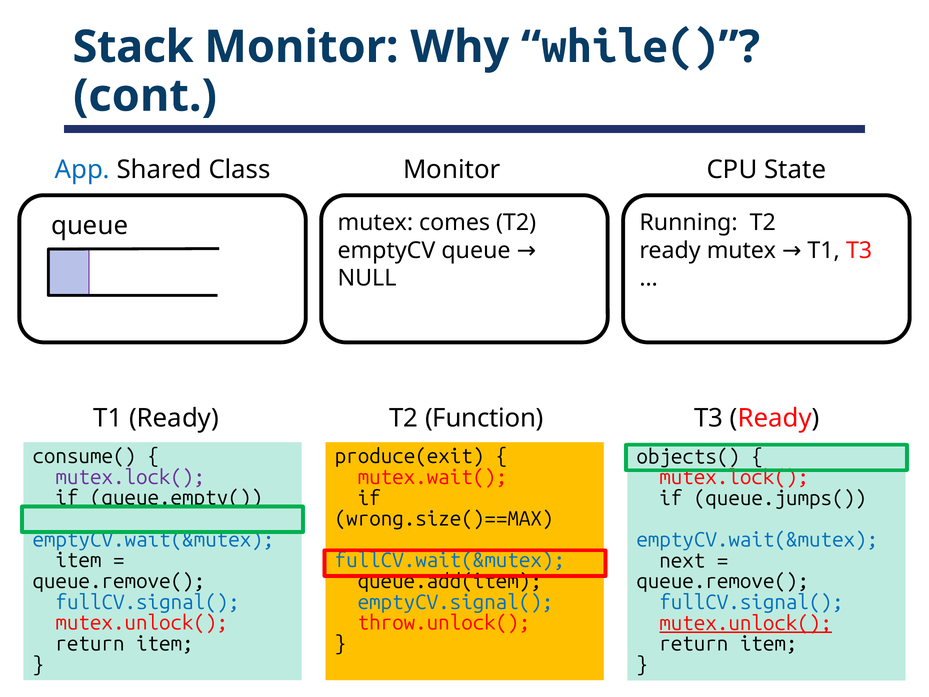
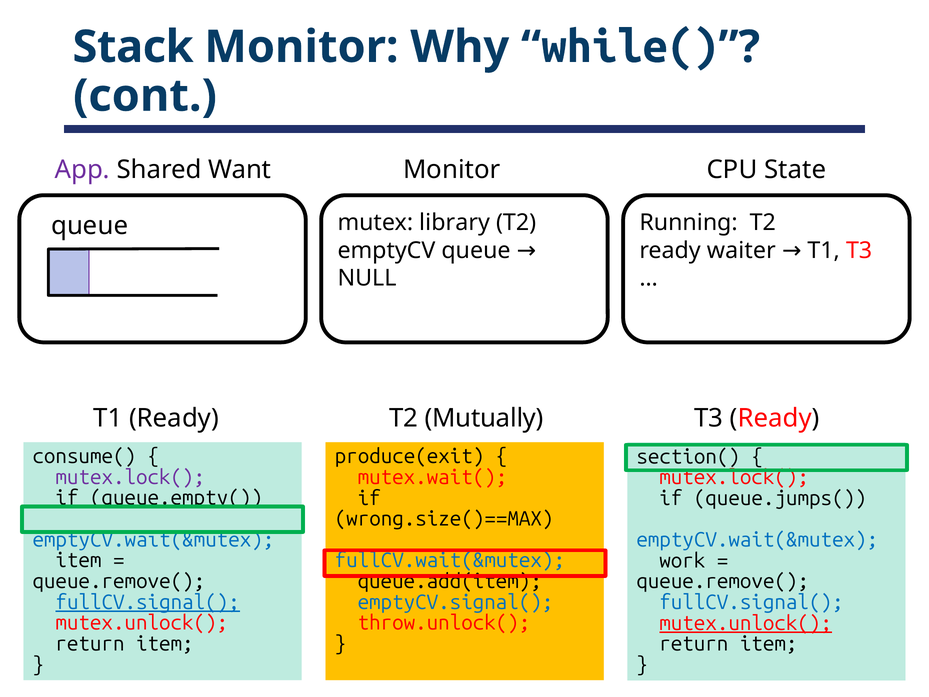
App colour: blue -> purple
Class: Class -> Want
comes: comes -> library
ready mutex: mutex -> waiter
Function: Function -> Mutually
objects(: objects( -> section(
next: next -> work
fullCV.signal( at (148, 602) underline: none -> present
